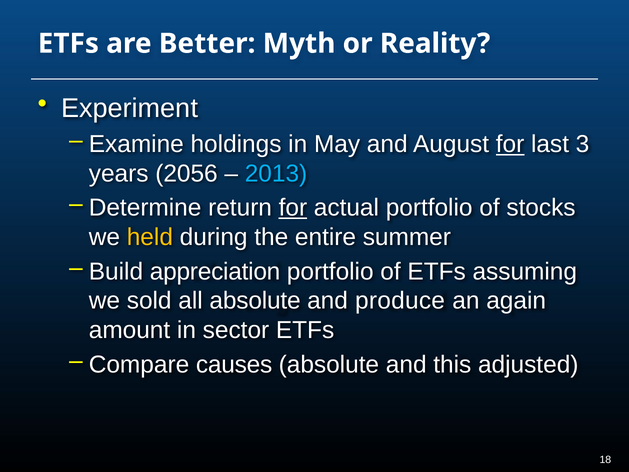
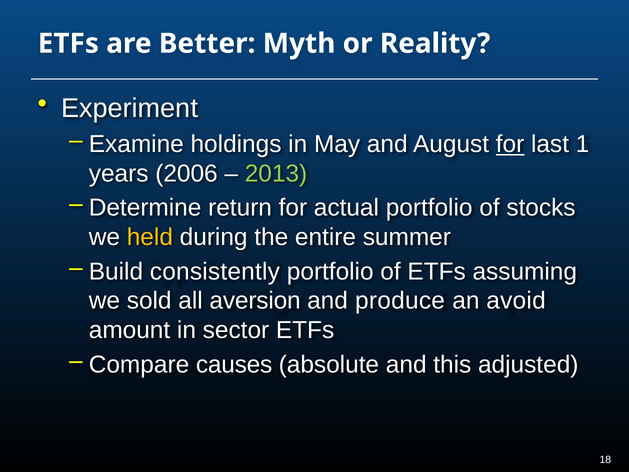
3: 3 -> 1
2056: 2056 -> 2006
2013 colour: light blue -> light green
for at (293, 208) underline: present -> none
appreciation: appreciation -> consistently
all absolute: absolute -> aversion
again: again -> avoid
